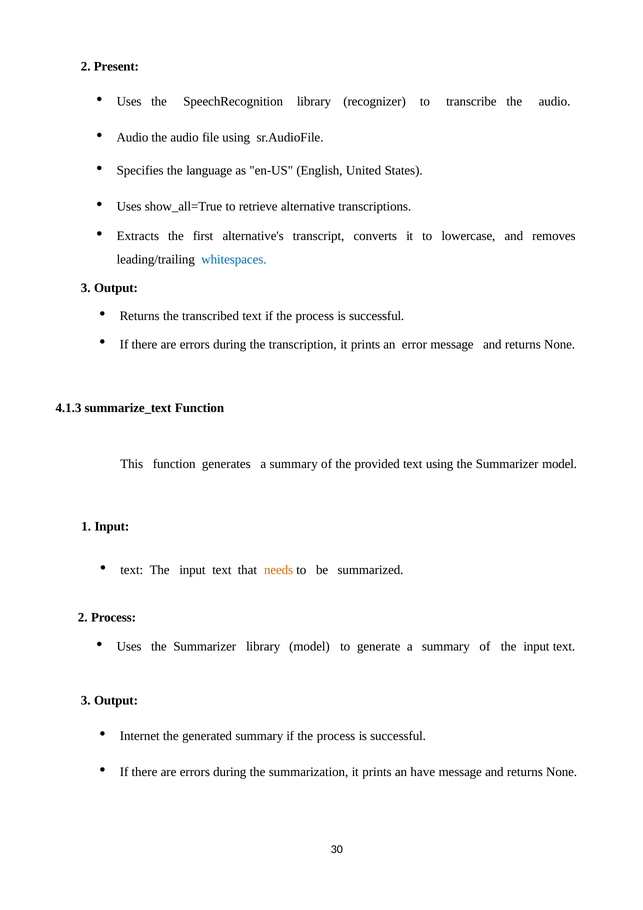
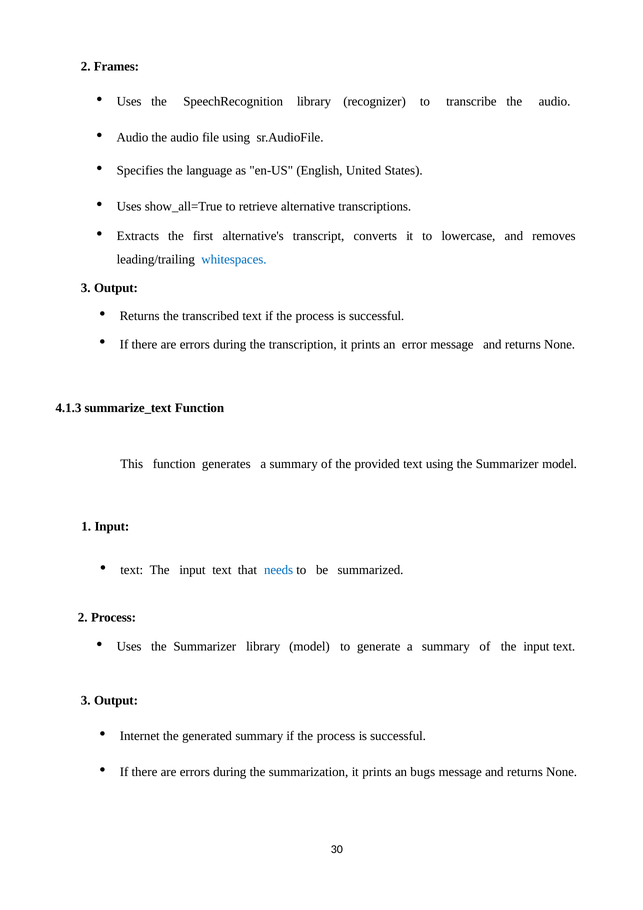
Present: Present -> Frames
needs colour: orange -> blue
have: have -> bugs
